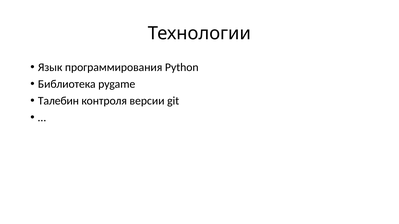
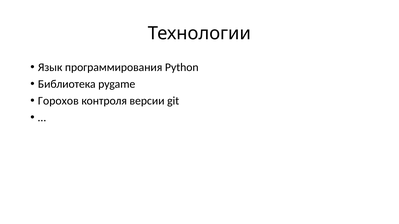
Талебин: Талебин -> Горохов
